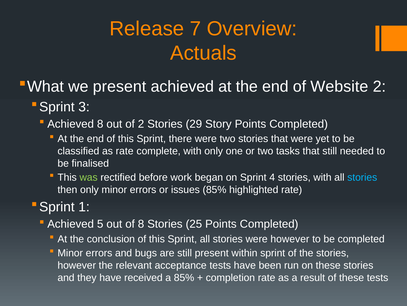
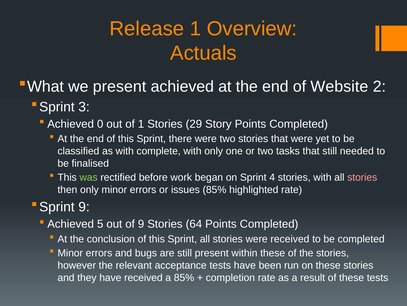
Release 7: 7 -> 1
Achieved 8: 8 -> 0
of 2: 2 -> 1
as rate: rate -> with
stories at (362, 177) colour: light blue -> pink
1 at (84, 207): 1 -> 9
of 8: 8 -> 9
25: 25 -> 64
were however: however -> received
within sprint: sprint -> these
